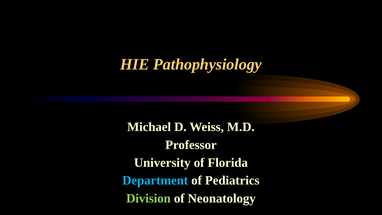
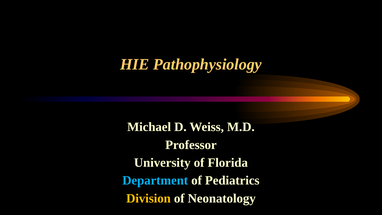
Division colour: light green -> yellow
